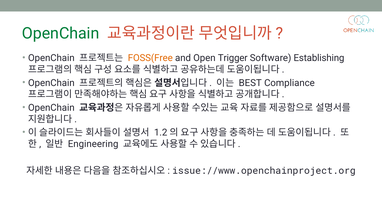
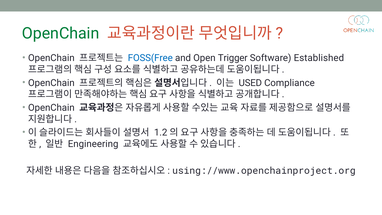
FOSS(Free colour: orange -> blue
Establishing: Establishing -> Established
BEST: BEST -> USED
issue://www.openchainproject.org: issue://www.openchainproject.org -> using://www.openchainproject.org
